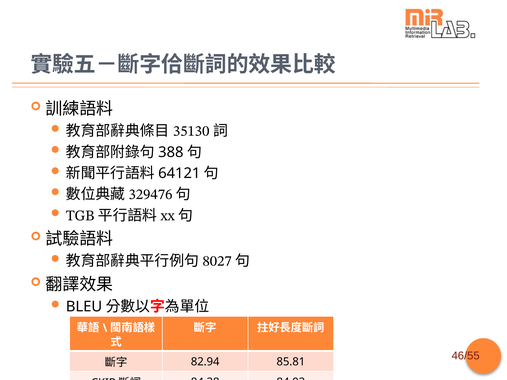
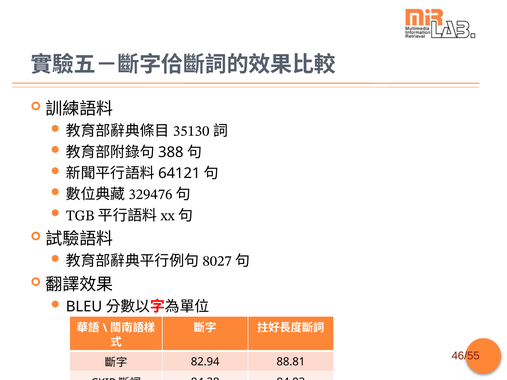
85.81: 85.81 -> 88.81
